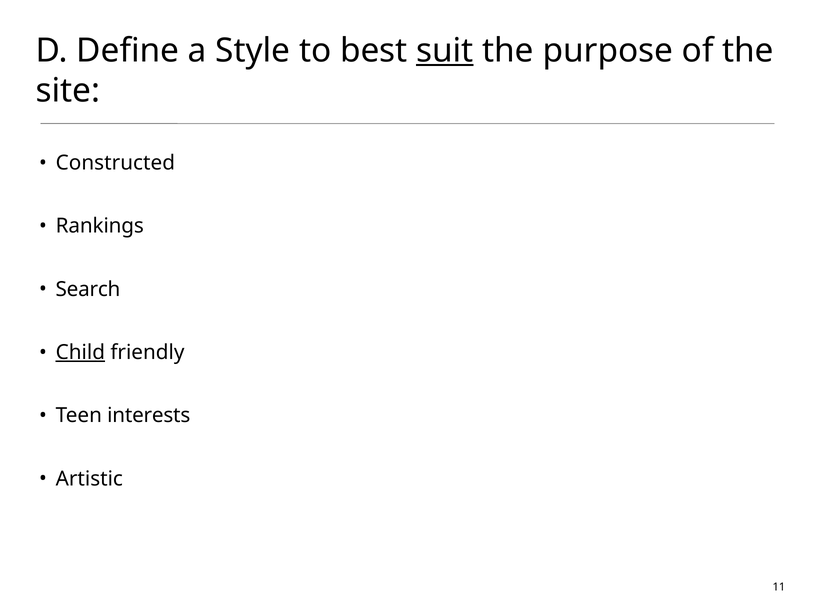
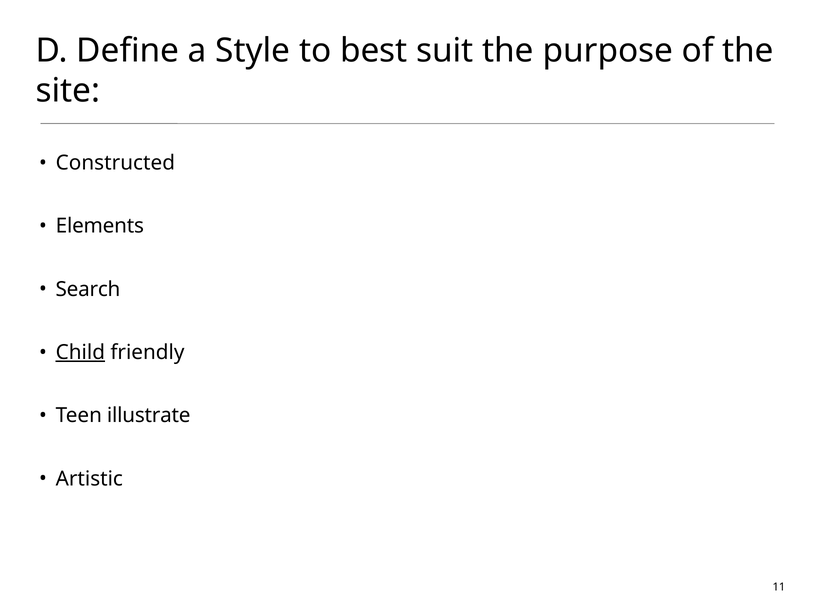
suit underline: present -> none
Rankings: Rankings -> Elements
interests: interests -> illustrate
